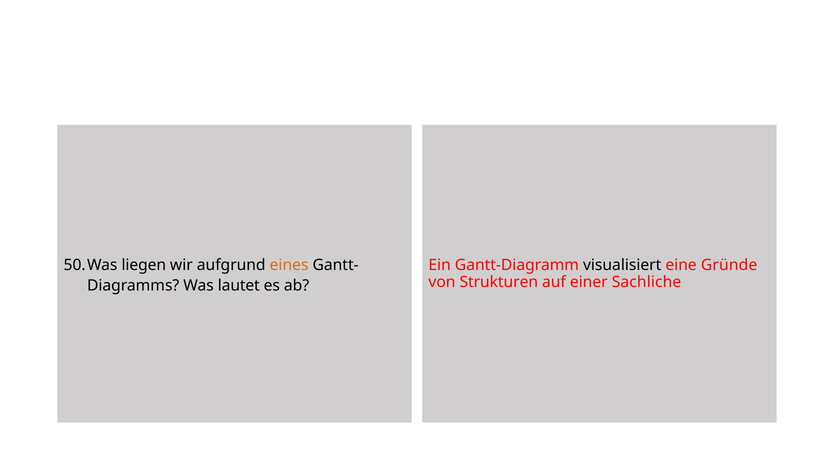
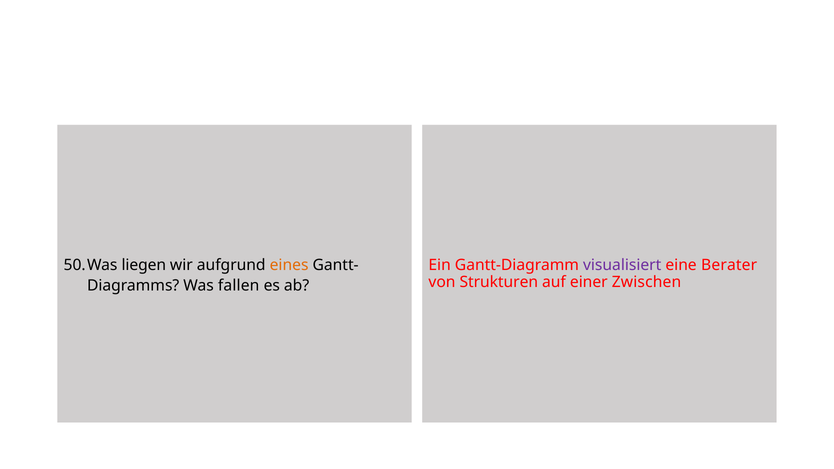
visualisiert colour: black -> purple
Gründe: Gründe -> Berater
Sachliche: Sachliche -> Zwischen
lautet: lautet -> fallen
